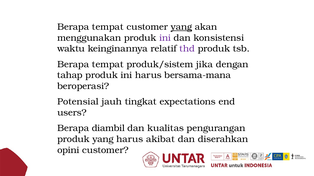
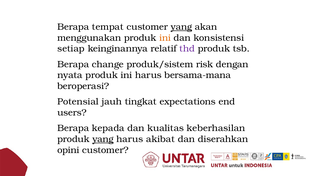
ini at (165, 38) colour: purple -> orange
waktu: waktu -> setiap
tempat at (108, 64): tempat -> change
jika: jika -> risk
tahap: tahap -> nyata
diambil: diambil -> kepada
pengurangan: pengurangan -> keberhasilan
yang at (103, 140) underline: none -> present
